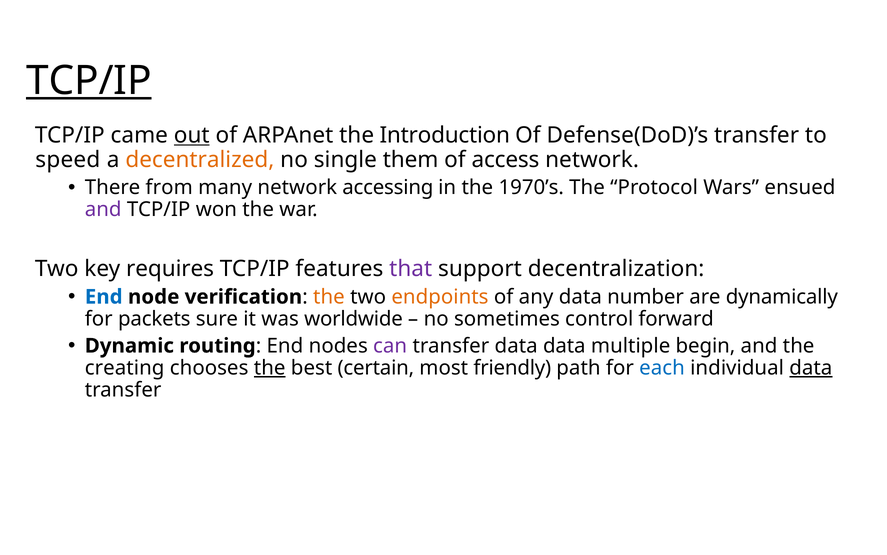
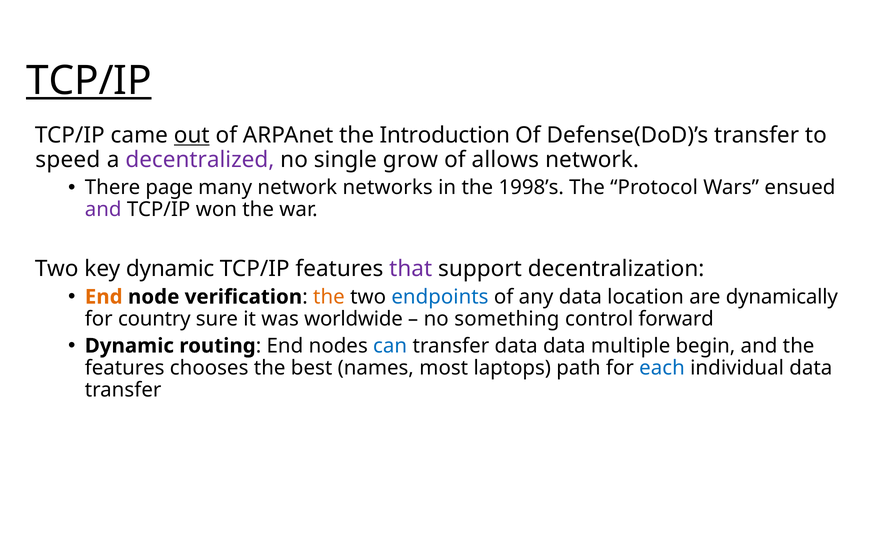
decentralized colour: orange -> purple
them: them -> grow
access: access -> allows
from: from -> page
accessing: accessing -> networks
1970’s: 1970’s -> 1998’s
key requires: requires -> dynamic
End at (104, 297) colour: blue -> orange
endpoints colour: orange -> blue
number: number -> location
packets: packets -> country
sometimes: sometimes -> something
can colour: purple -> blue
creating at (125, 368): creating -> features
the at (270, 368) underline: present -> none
certain: certain -> names
friendly: friendly -> laptops
data at (811, 368) underline: present -> none
